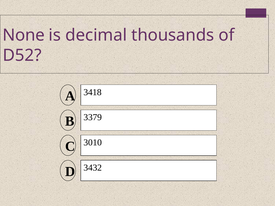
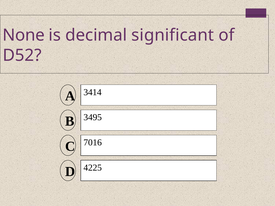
thousands: thousands -> significant
3418: 3418 -> 3414
3379: 3379 -> 3495
3010: 3010 -> 7016
3432: 3432 -> 4225
